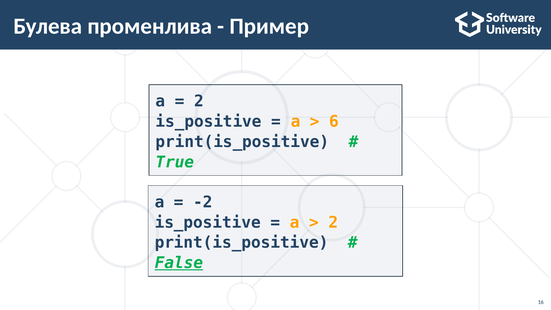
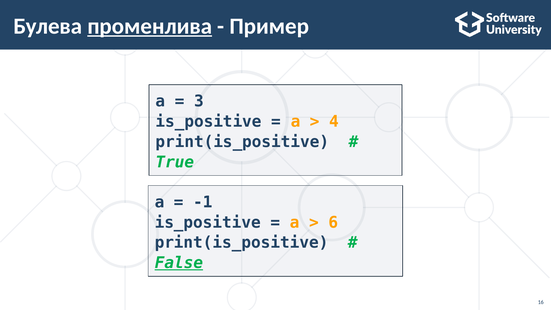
променлива underline: none -> present
2 at (199, 101): 2 -> 3
6: 6 -> 4
-2: -2 -> -1
2 at (333, 222): 2 -> 6
